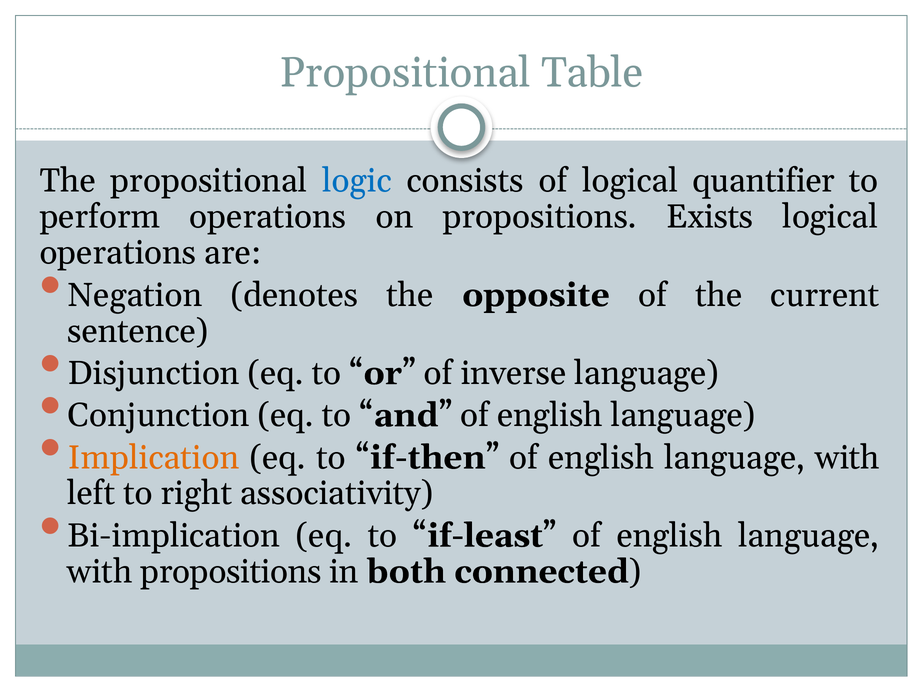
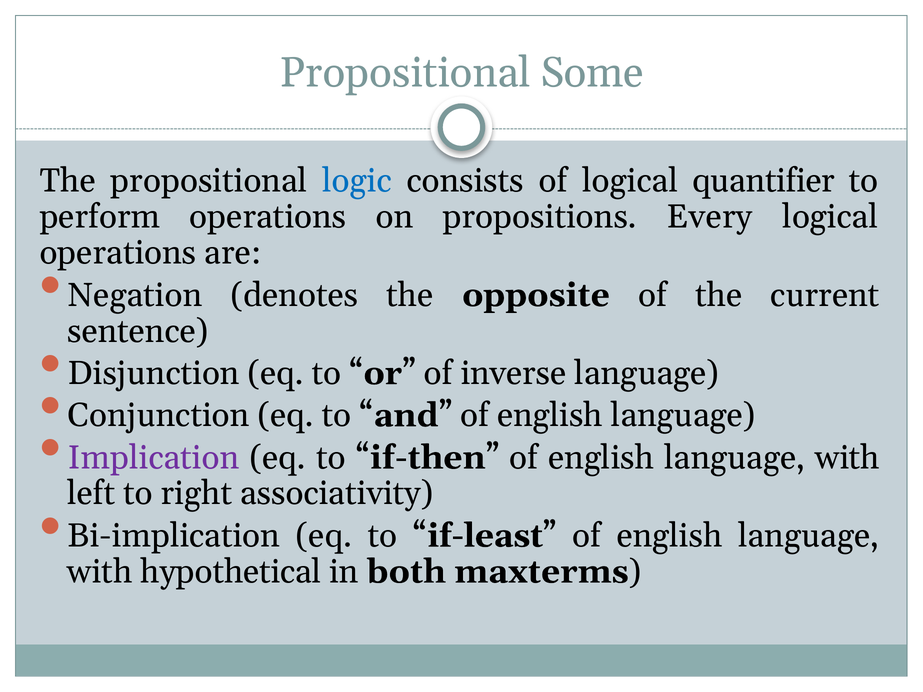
Table: Table -> Some
Exists: Exists -> Every
Implication colour: orange -> purple
with propositions: propositions -> hypothetical
connected: connected -> maxterms
